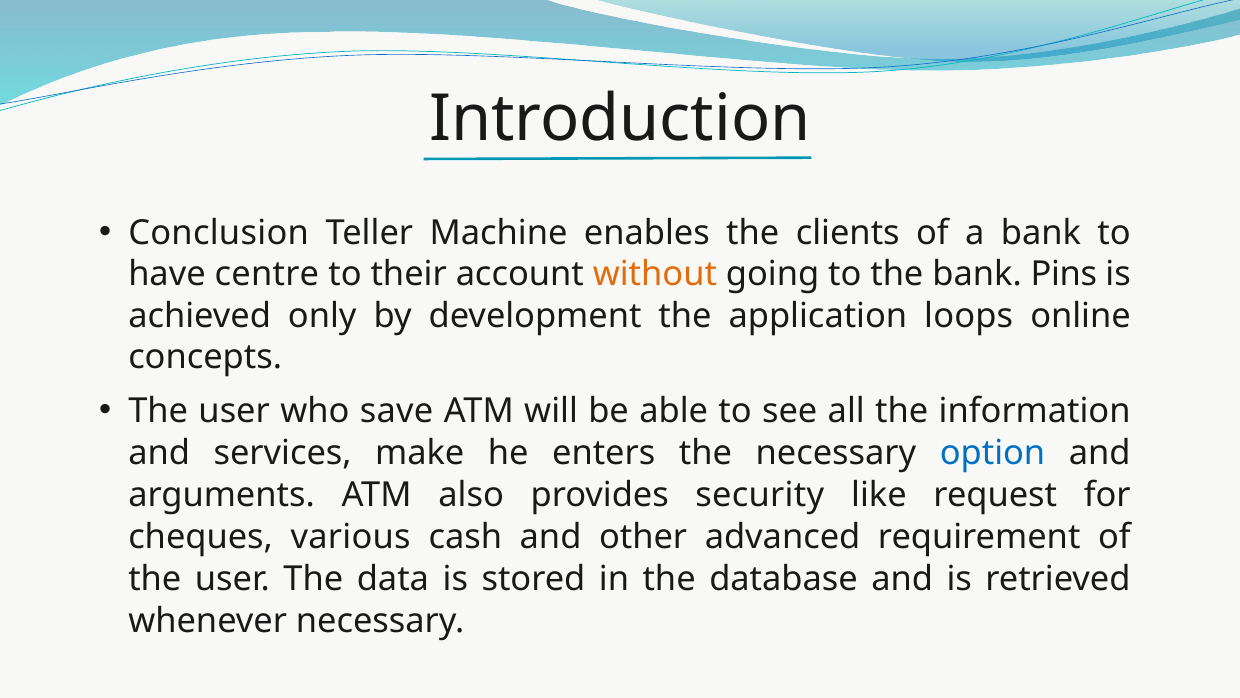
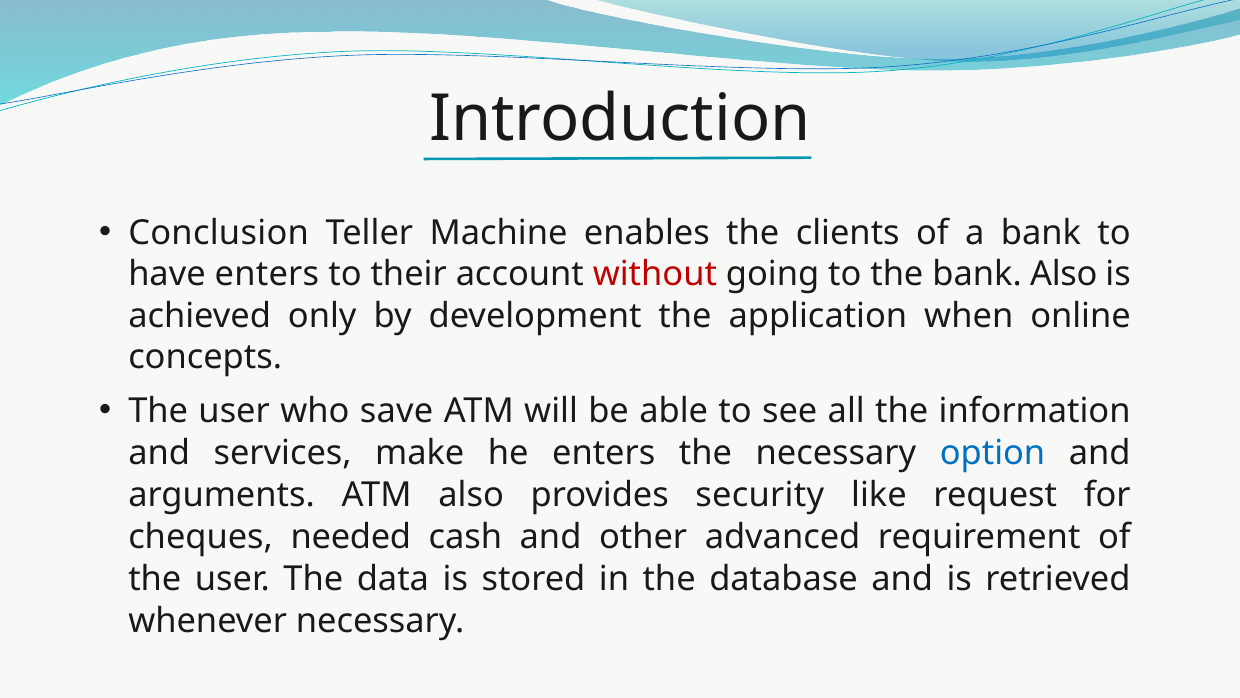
have centre: centre -> enters
without colour: orange -> red
bank Pins: Pins -> Also
loops: loops -> when
various: various -> needed
